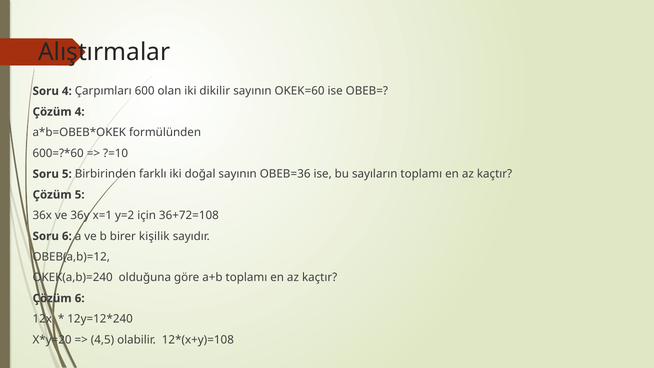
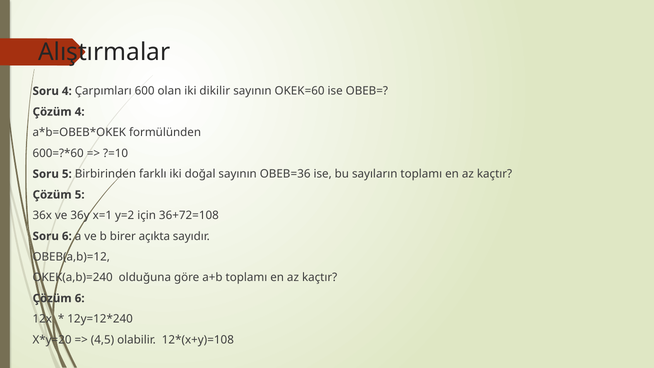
kişilik: kişilik -> açıkta
